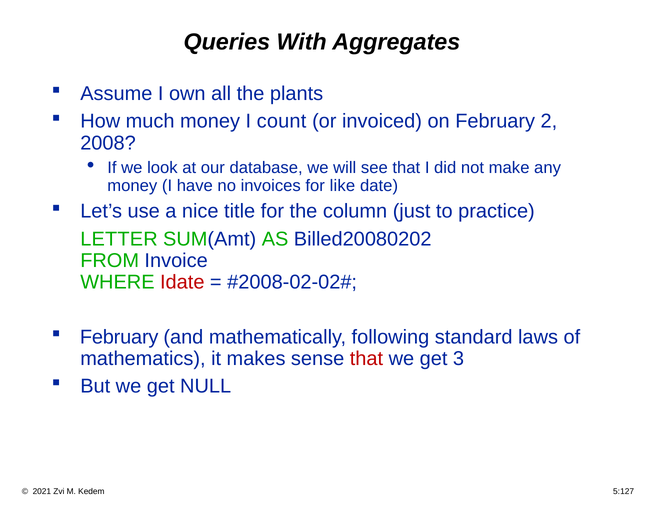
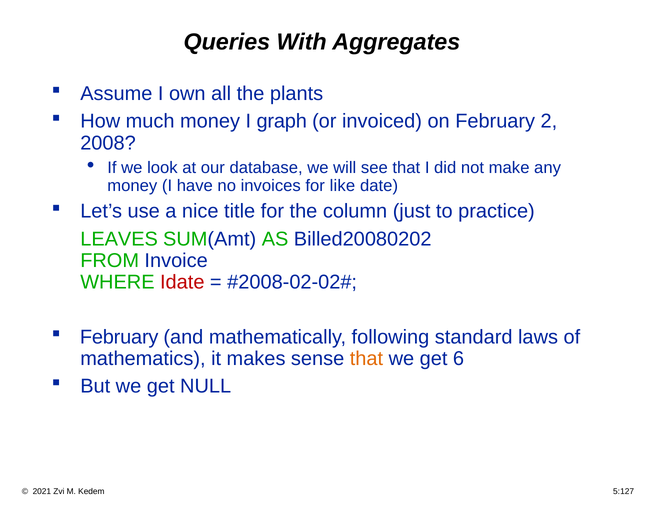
count: count -> graph
LETTER: LETTER -> LEAVES
that at (366, 359) colour: red -> orange
3: 3 -> 6
